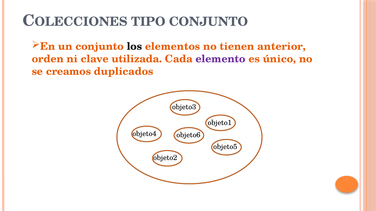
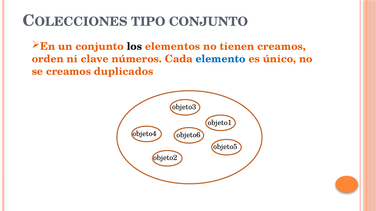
tienen anterior: anterior -> creamos
utilizada: utilizada -> números
elemento colour: purple -> blue
